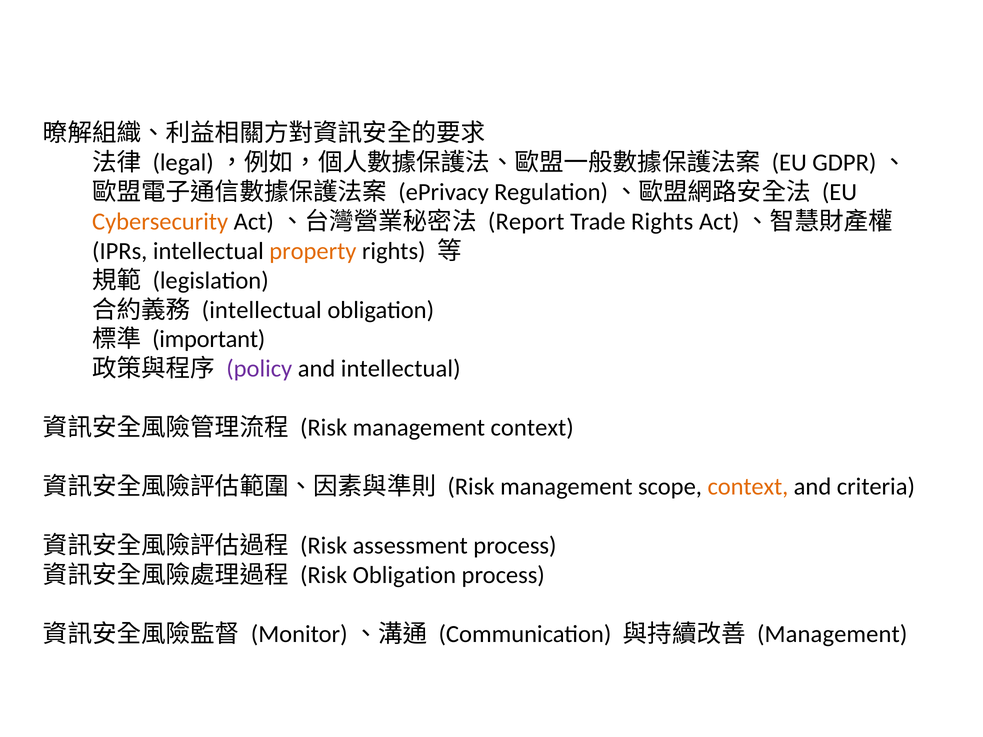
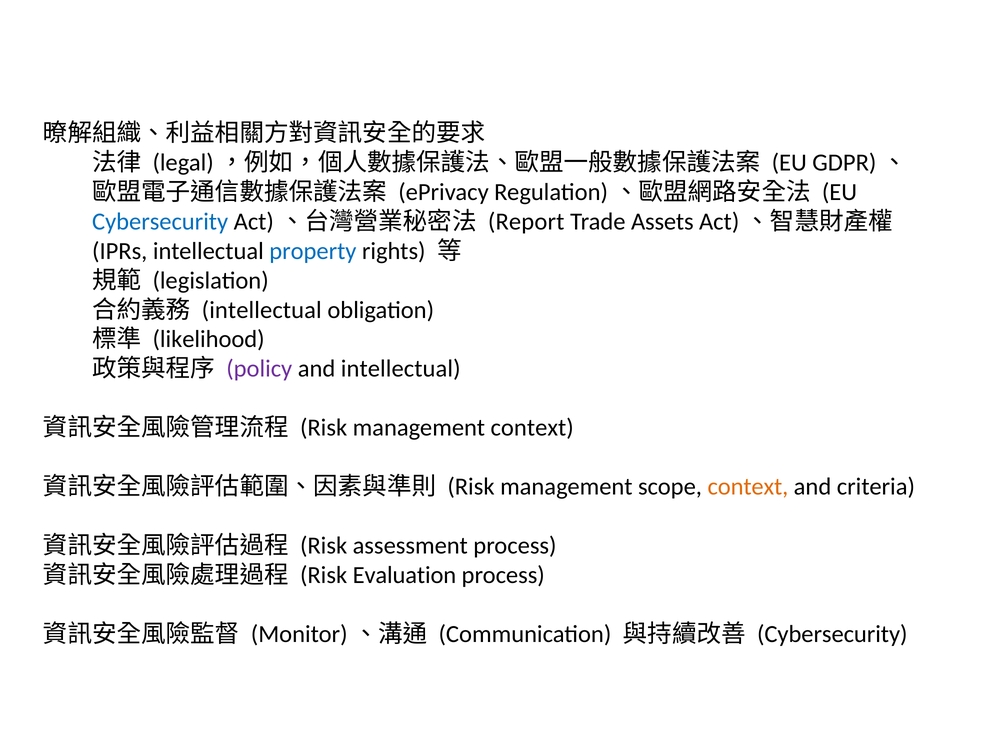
Cybersecurity at (160, 222) colour: orange -> blue
Trade Rights: Rights -> Assets
property colour: orange -> blue
important: important -> likelihood
Risk Obligation: Obligation -> Evaluation
Management at (832, 634): Management -> Cybersecurity
